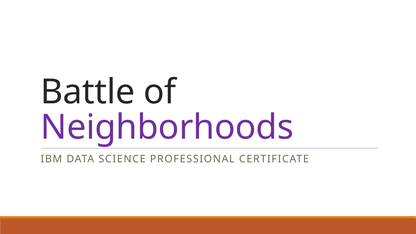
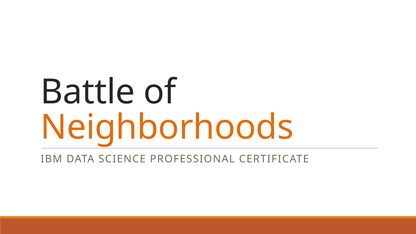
Neighborhoods colour: purple -> orange
